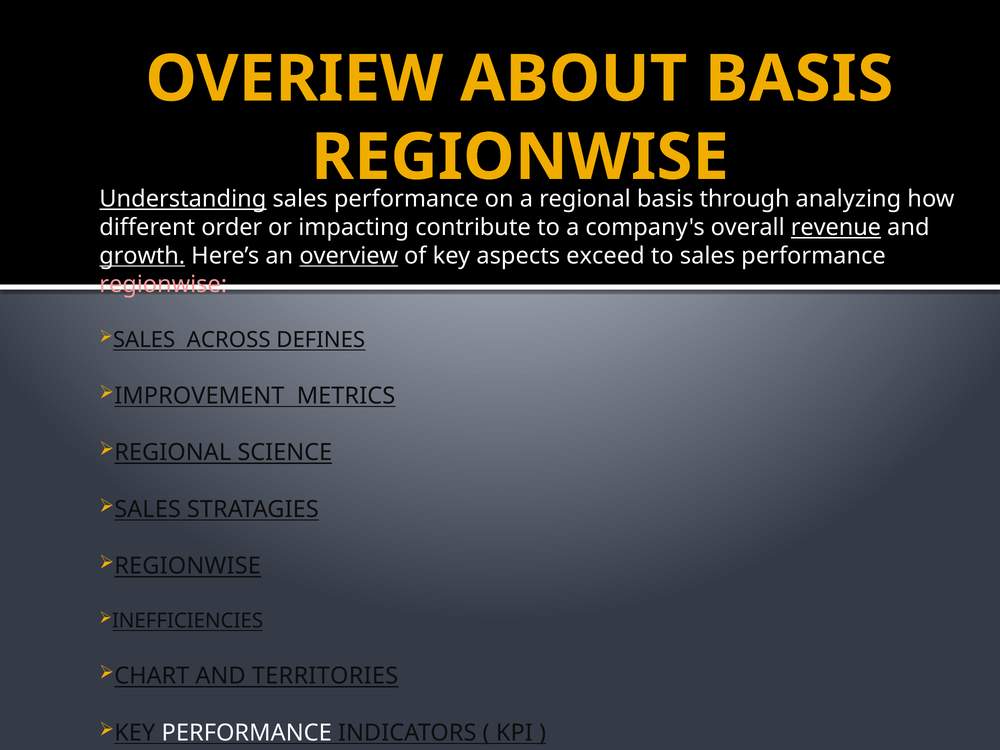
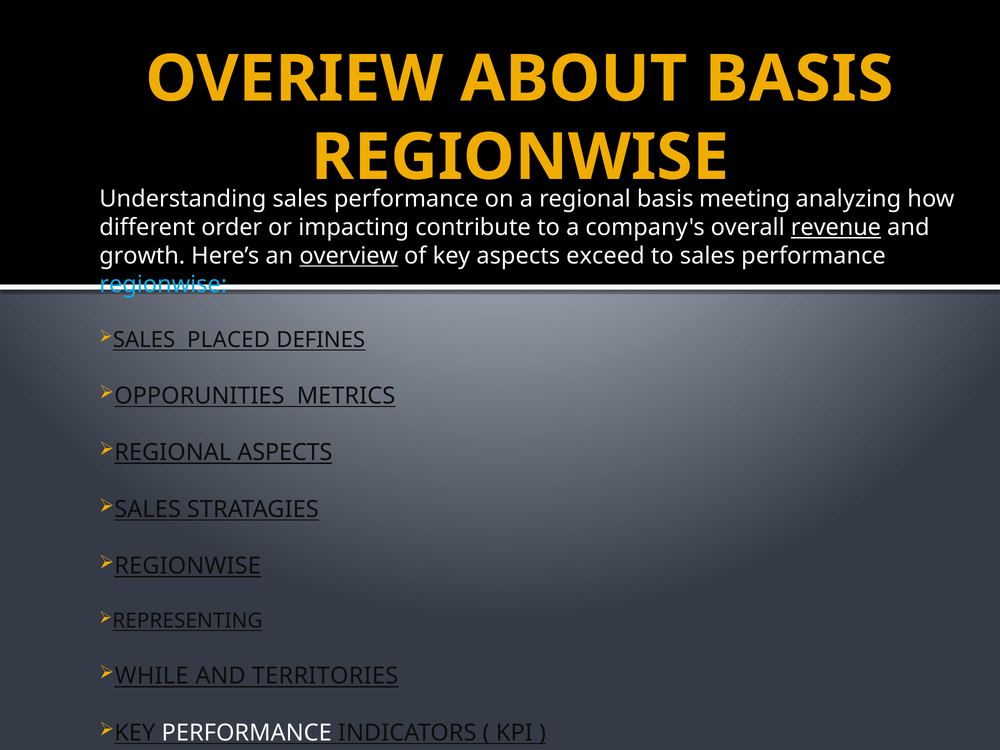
Understanding underline: present -> none
through: through -> meeting
growth underline: present -> none
regionwise at (163, 284) colour: pink -> light blue
ACROSS: ACROSS -> PLACED
IMPROVEMENT: IMPROVEMENT -> OPPORUNITIES
REGIONAL SCIENCE: SCIENCE -> ASPECTS
INEFFICIENCIES: INEFFICIENCIES -> REPRESENTING
CHART: CHART -> WHILE
